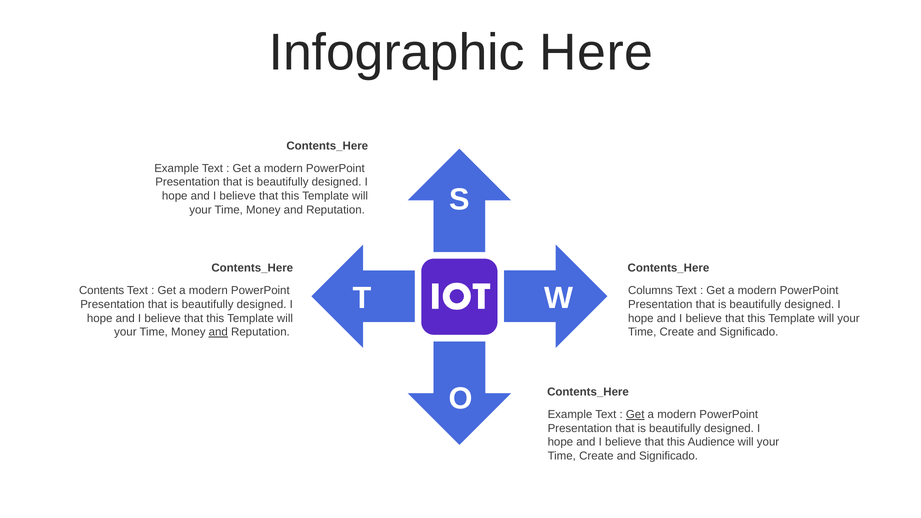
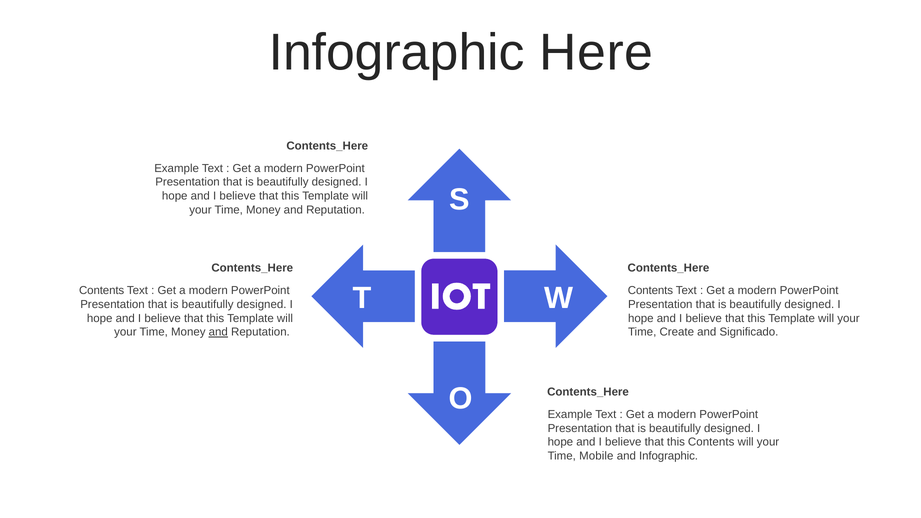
Columns at (650, 291): Columns -> Contents
Get at (635, 415) underline: present -> none
this Audience: Audience -> Contents
Create at (596, 456): Create -> Mobile
Significado at (669, 456): Significado -> Infographic
